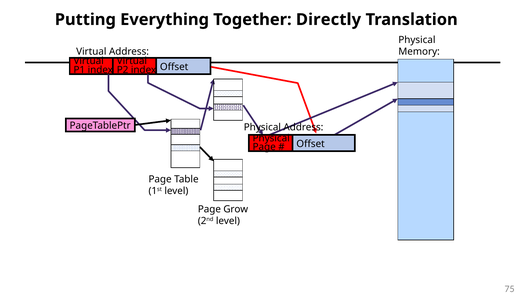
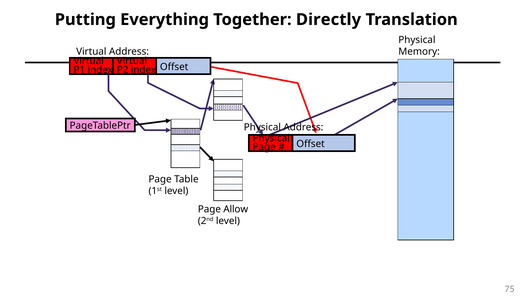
Grow: Grow -> Allow
